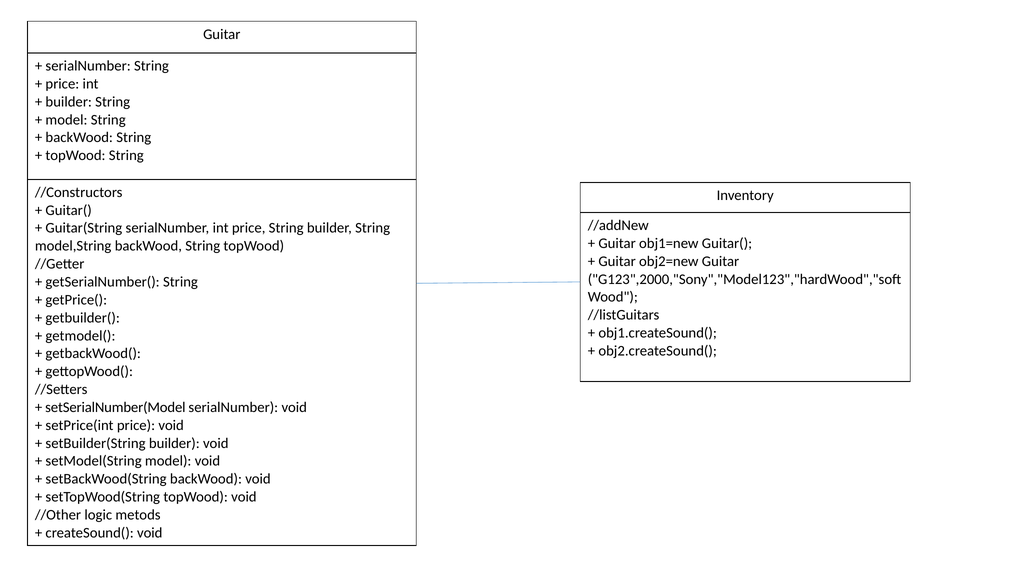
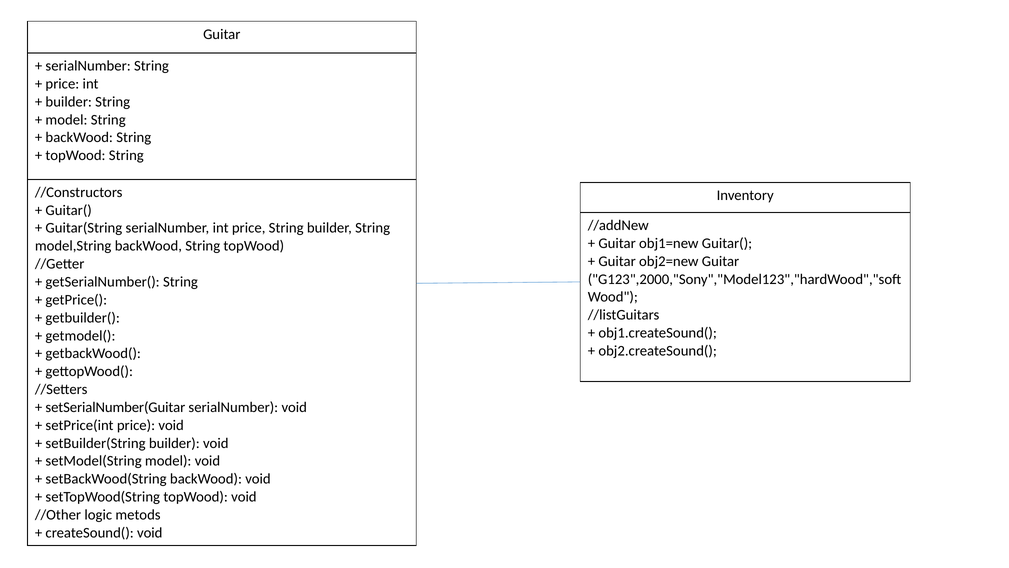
setSerialNumber(Model: setSerialNumber(Model -> setSerialNumber(Guitar
